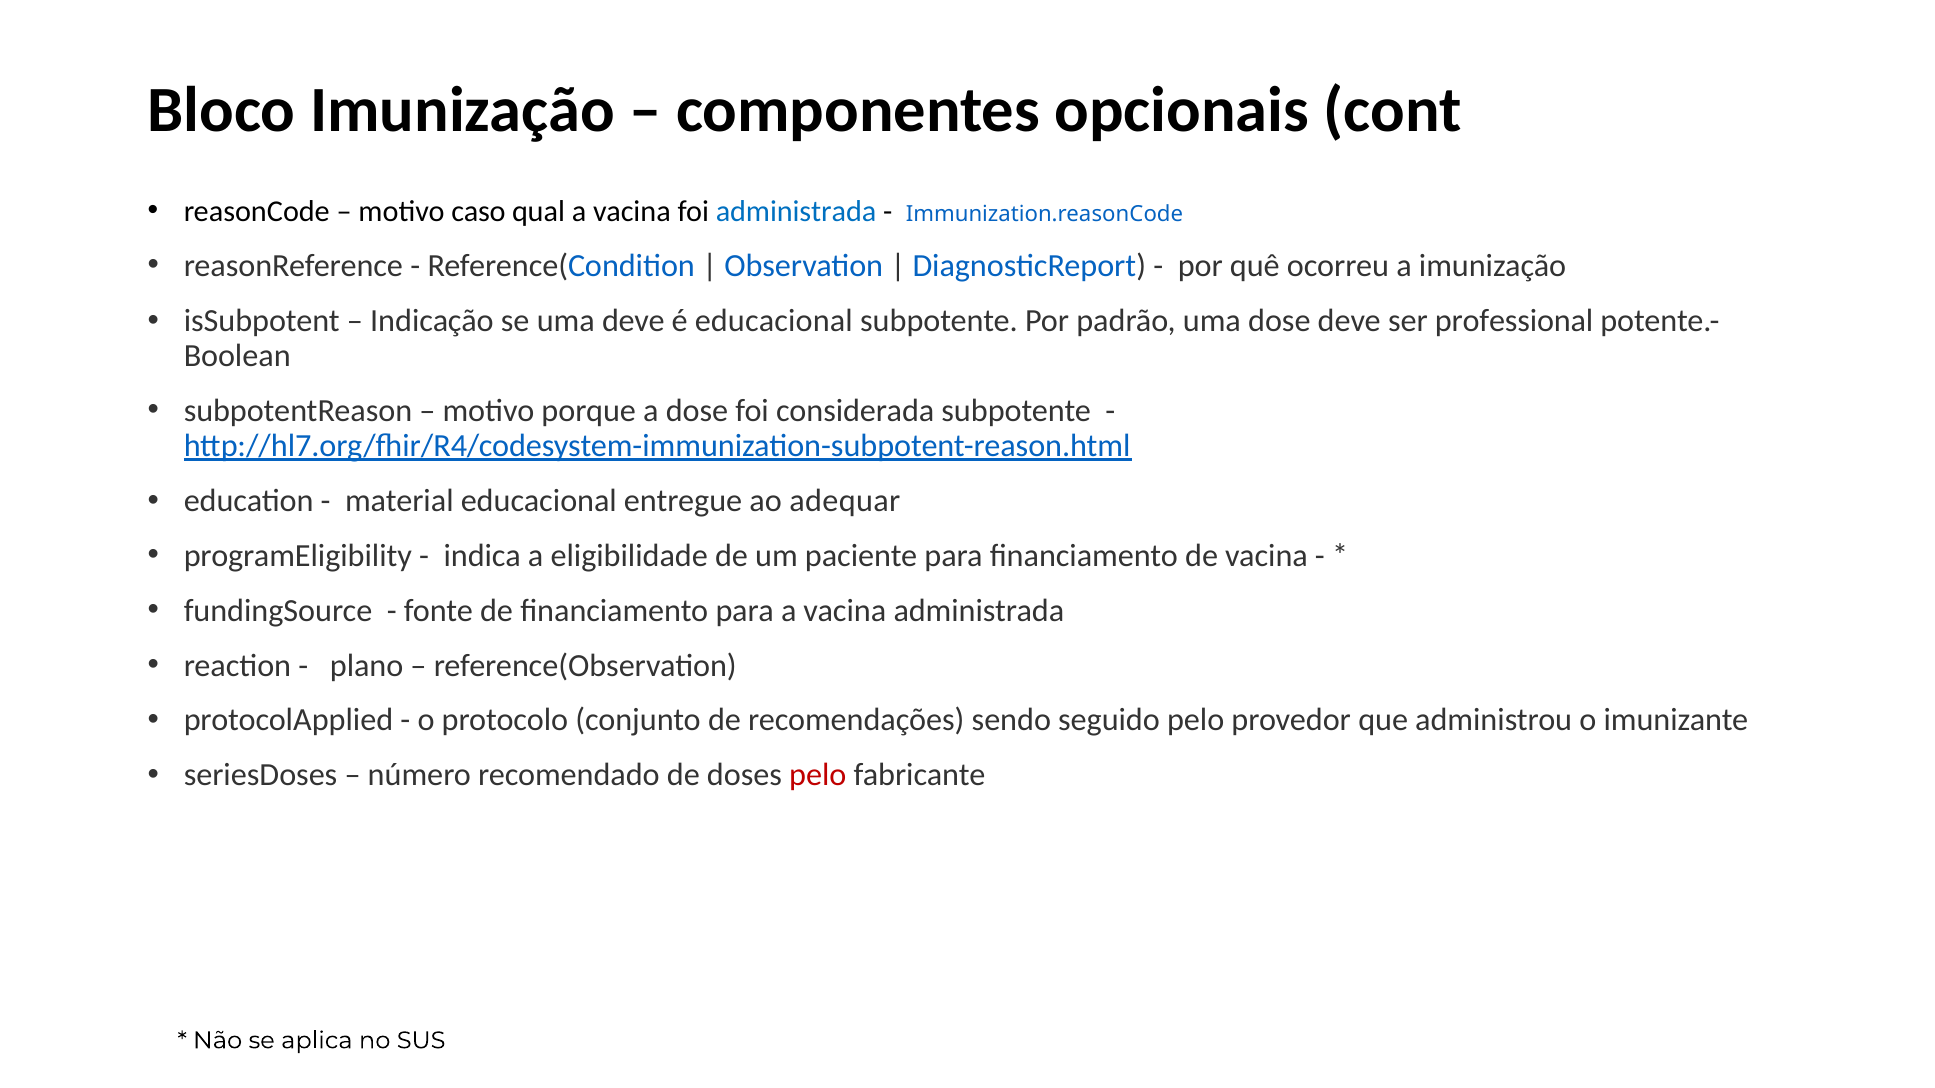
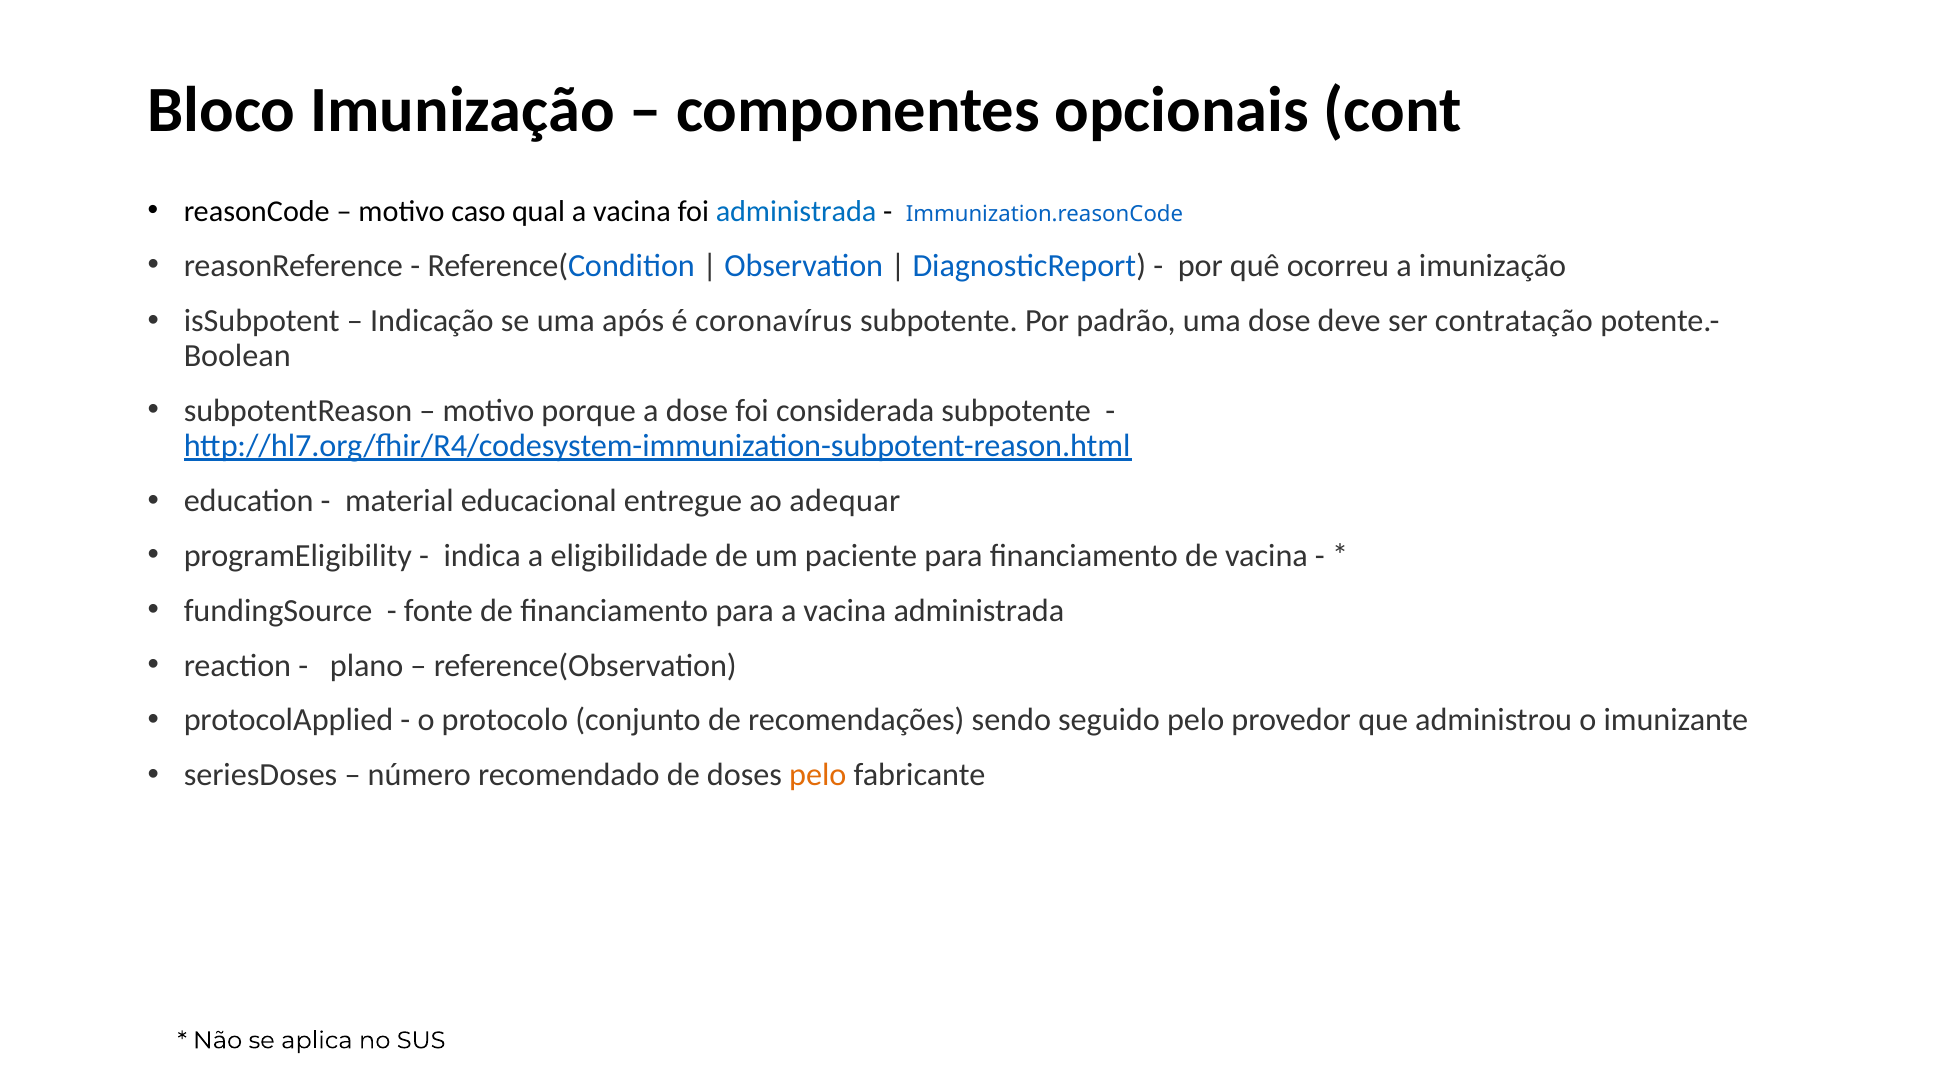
uma deve: deve -> após
é educacional: educacional -> coronavírus
professional: professional -> contratação
pelo at (818, 775) colour: red -> orange
